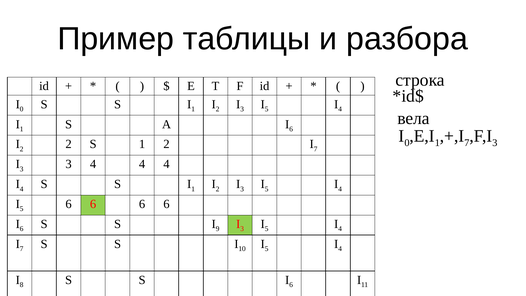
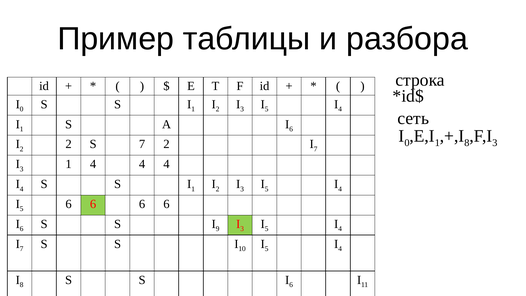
вела: вела -> сеть
7 at (467, 143): 7 -> 8
2 S 1: 1 -> 7
3 at (69, 164): 3 -> 1
